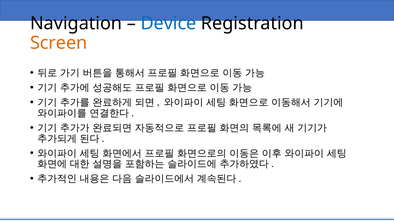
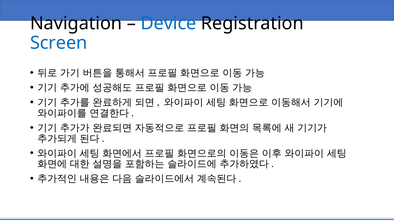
Screen colour: orange -> blue
